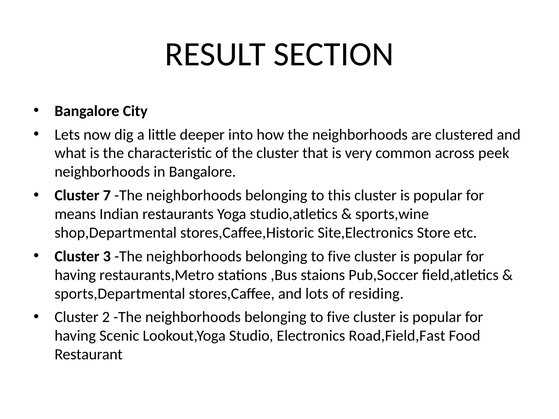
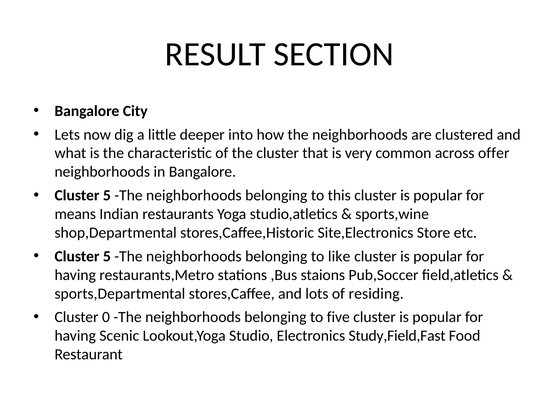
peek: peek -> offer
7 at (107, 196): 7 -> 5
3 at (107, 256): 3 -> 5
five at (339, 256): five -> like
2: 2 -> 0
Road,Field,Fast: Road,Field,Fast -> Study,Field,Fast
